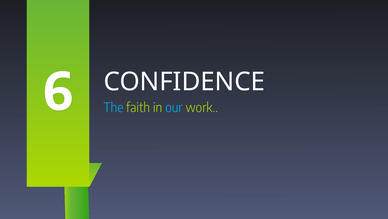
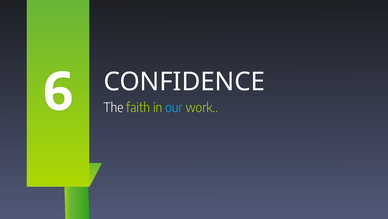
The colour: light blue -> white
